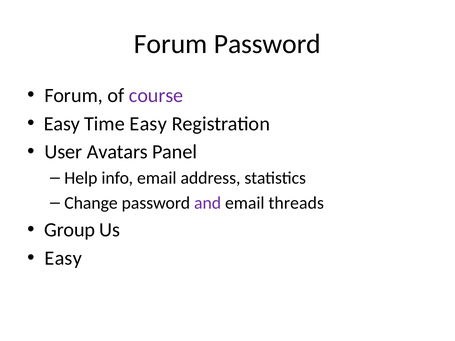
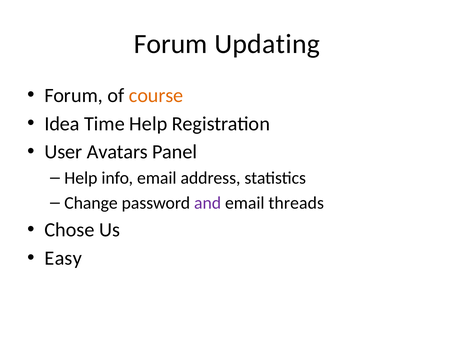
Forum Password: Password -> Updating
course colour: purple -> orange
Easy at (62, 124): Easy -> Idea
Time Easy: Easy -> Help
Group: Group -> Chose
